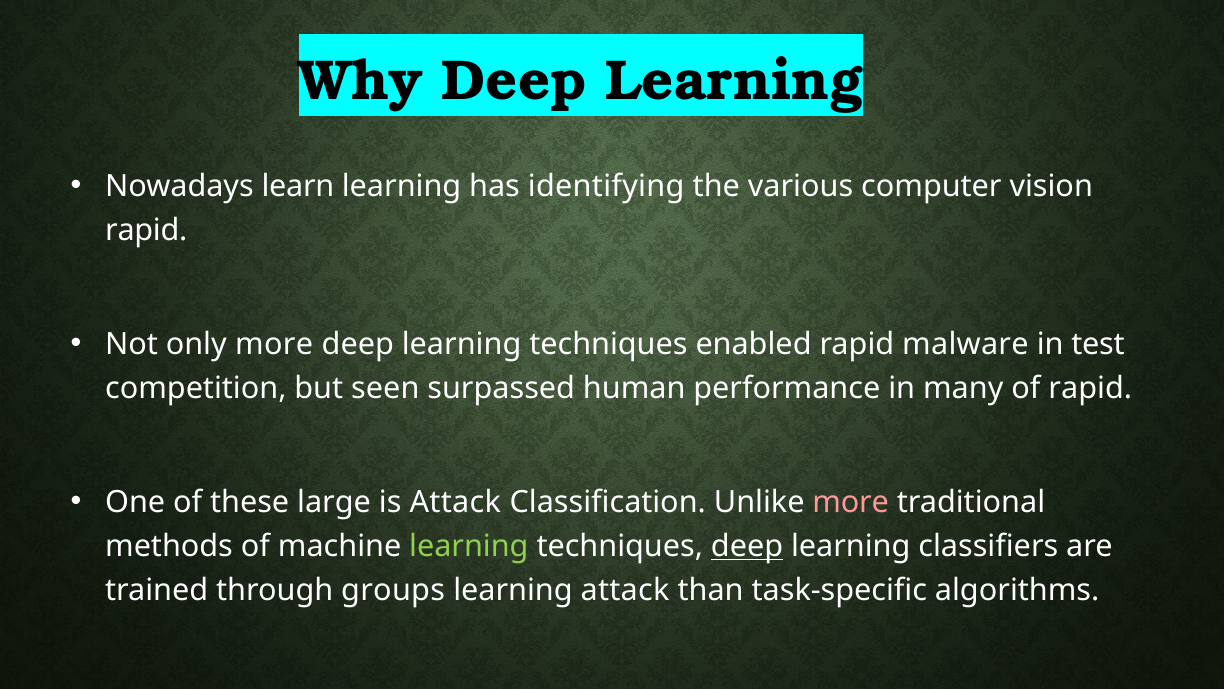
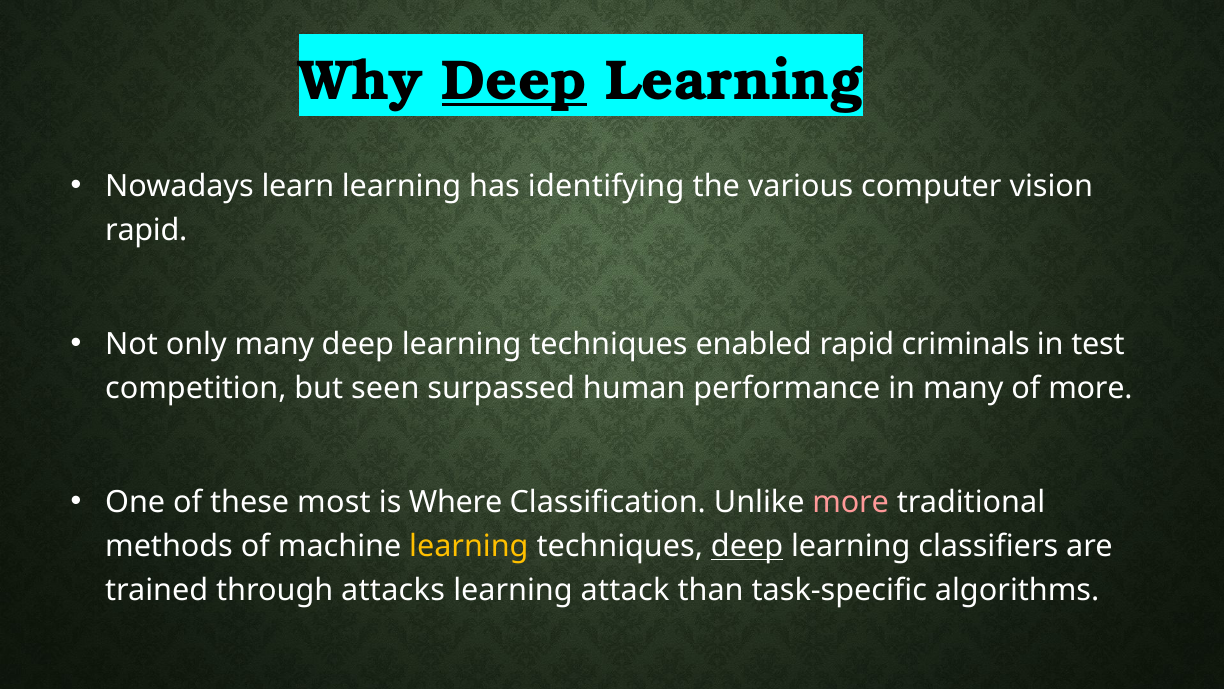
Deep at (514, 80) underline: none -> present
only more: more -> many
malware: malware -> criminals
of rapid: rapid -> more
large: large -> most
is Attack: Attack -> Where
learning at (469, 546) colour: light green -> yellow
groups: groups -> attacks
